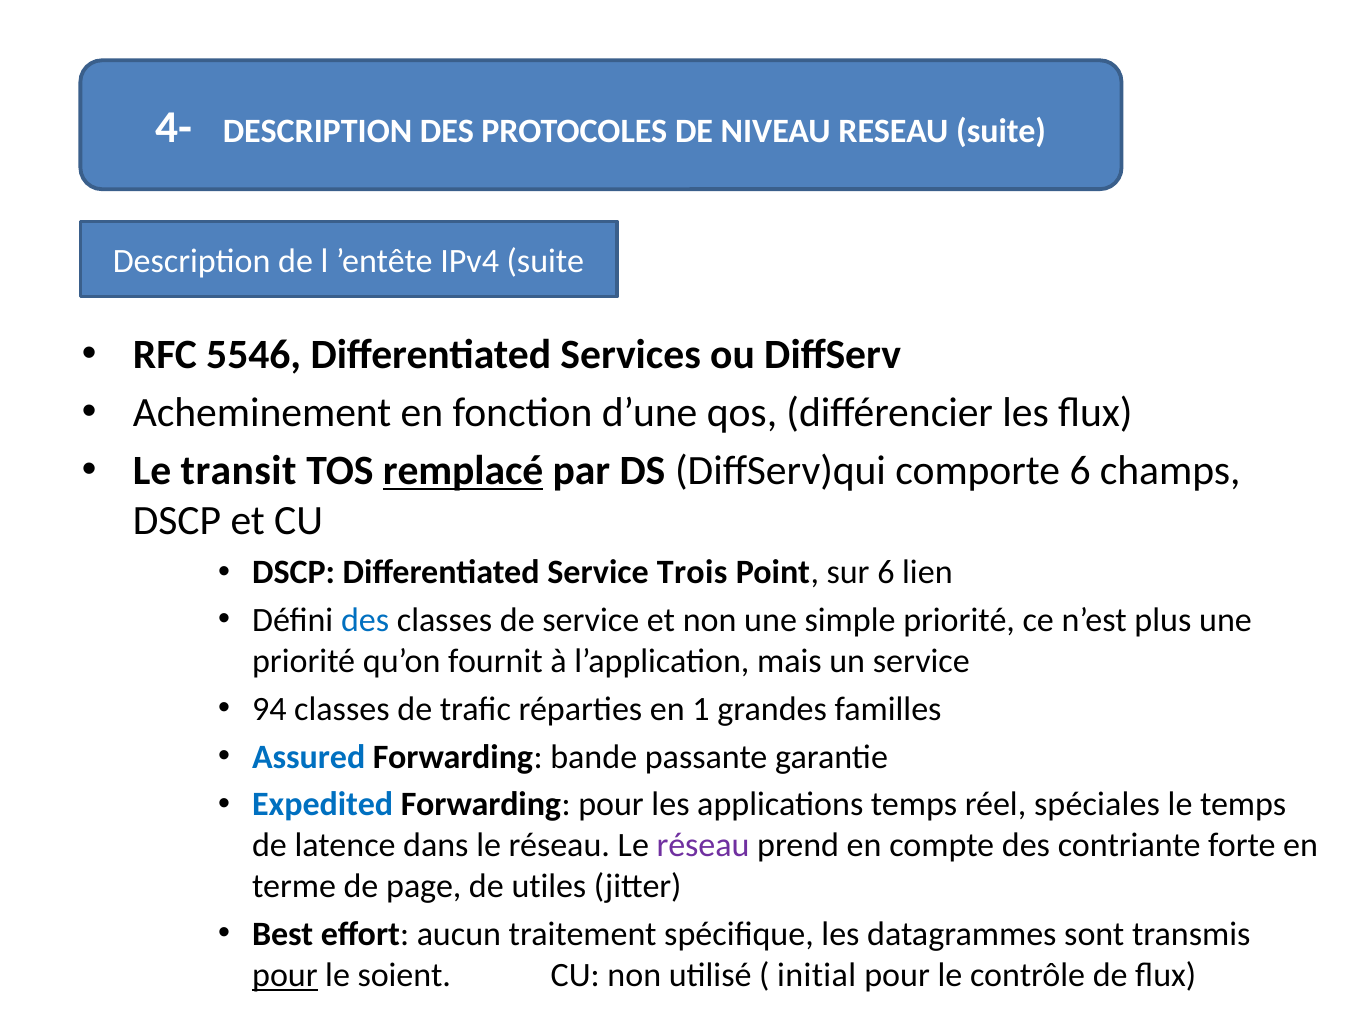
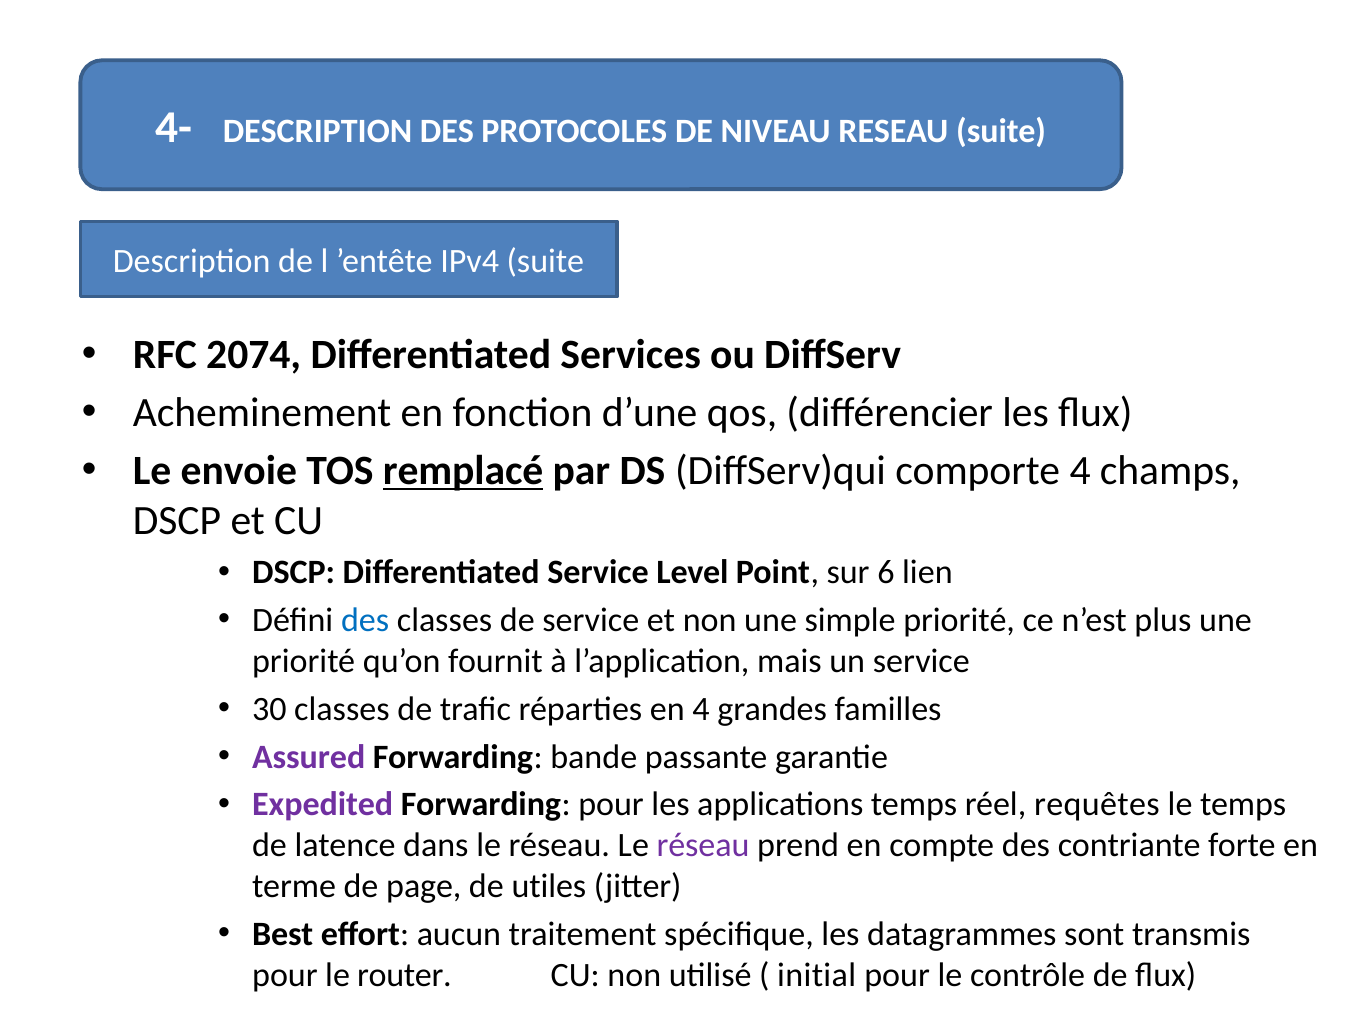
5546: 5546 -> 2074
transit: transit -> envoie
comporte 6: 6 -> 4
Trois: Trois -> Level
94: 94 -> 30
en 1: 1 -> 4
Assured colour: blue -> purple
Expedited colour: blue -> purple
spéciales: spéciales -> requêtes
pour at (285, 974) underline: present -> none
soient: soient -> router
